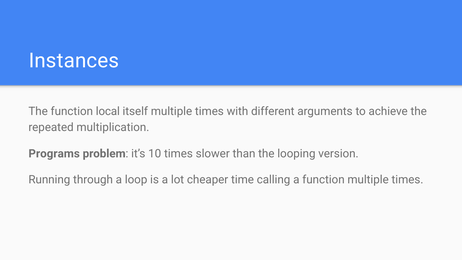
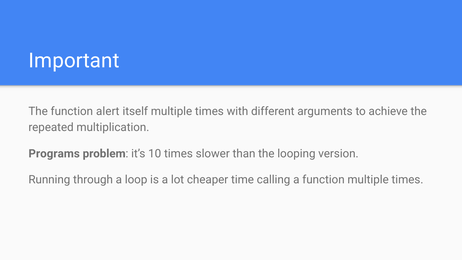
Instances: Instances -> Important
local: local -> alert
